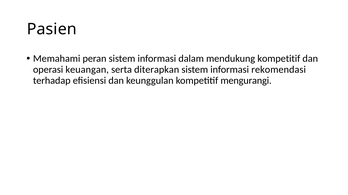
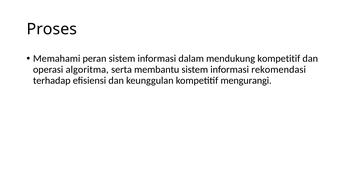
Pasien: Pasien -> Proses
keuangan: keuangan -> algoritma
diterapkan: diterapkan -> membantu
